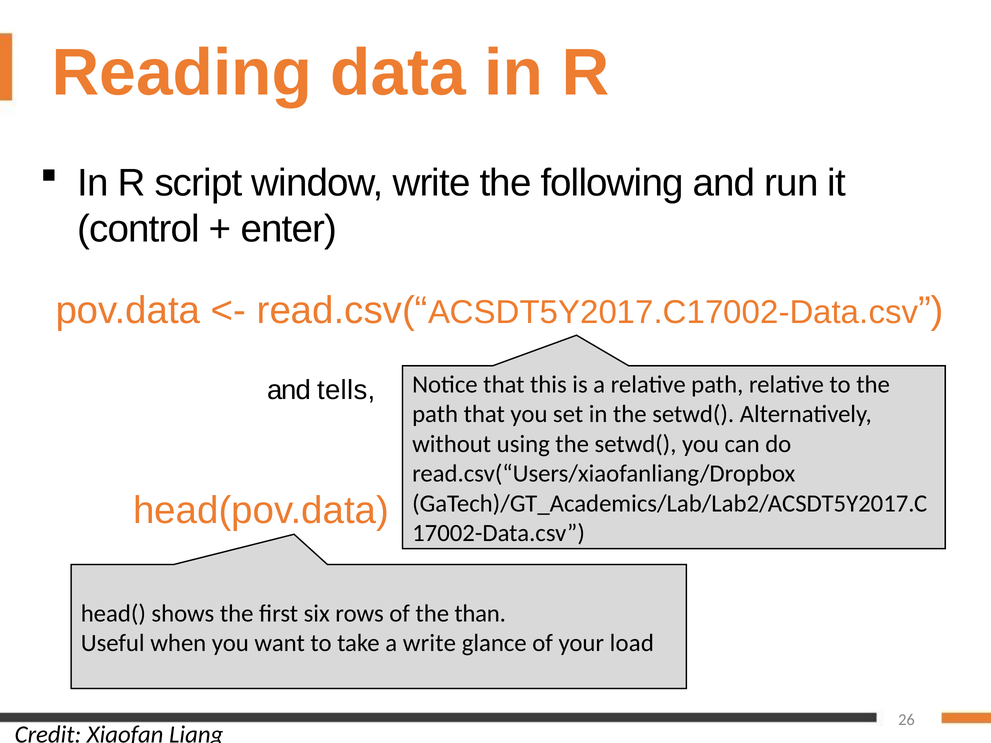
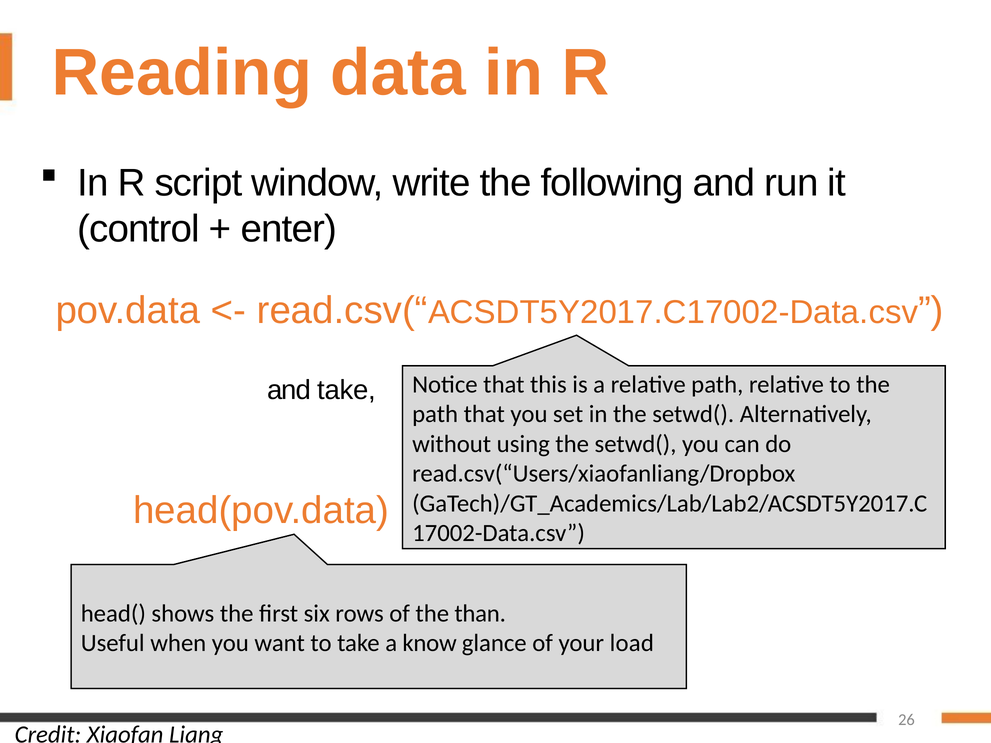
and tells: tells -> take
a write: write -> know
